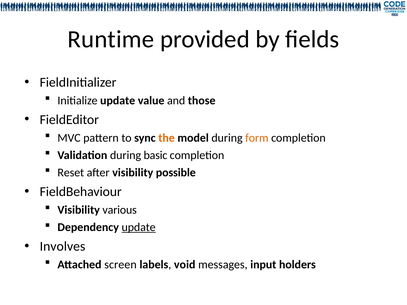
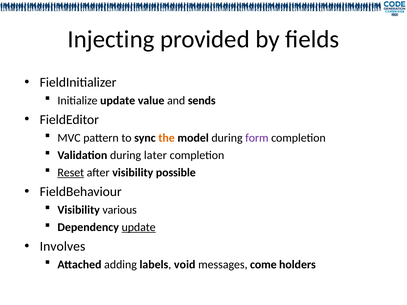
Runtime: Runtime -> Injecting
those: those -> sends
form colour: orange -> purple
basic: basic -> later
Reset underline: none -> present
screen: screen -> adding
input: input -> come
